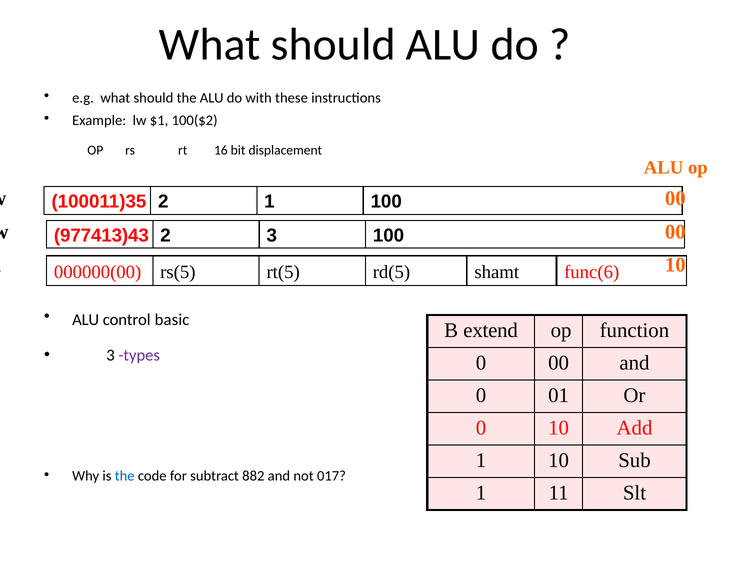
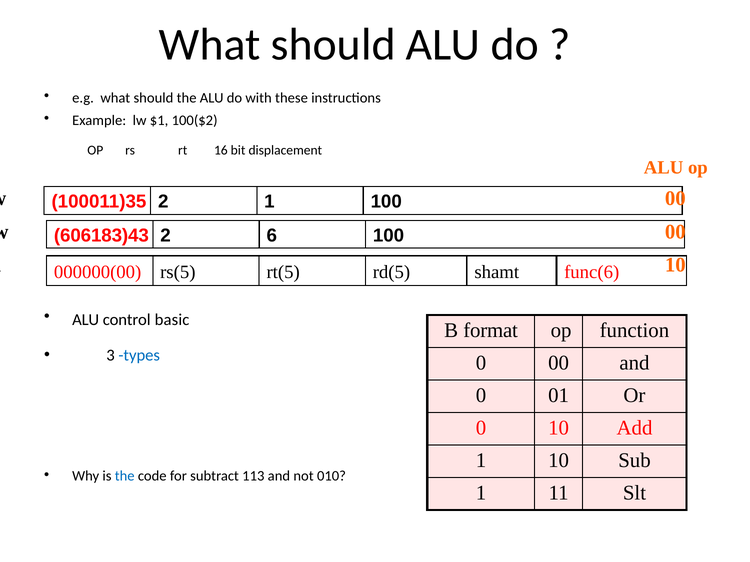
977413)43: 977413)43 -> 606183)43
2 3: 3 -> 6
extend: extend -> format
types colour: purple -> blue
882: 882 -> 113
017: 017 -> 010
